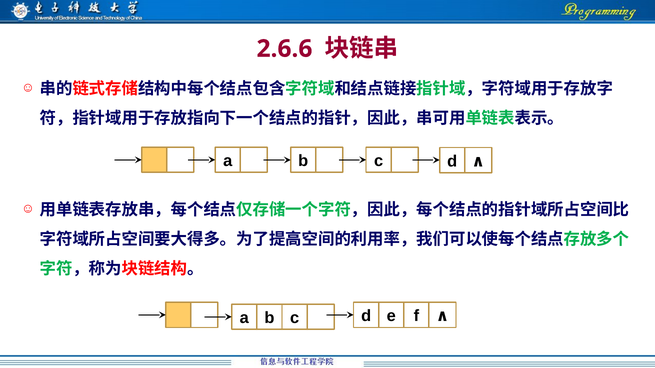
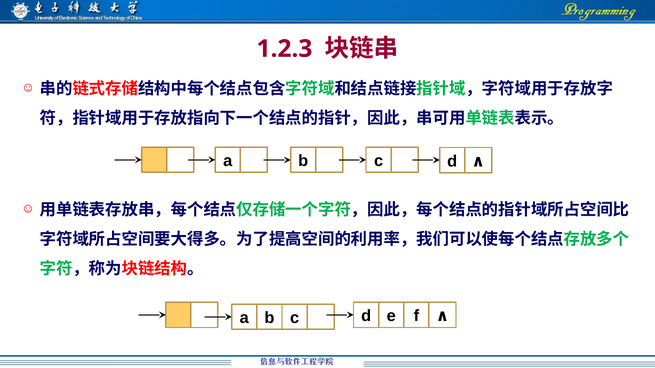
2.6.6: 2.6.6 -> 1.2.3
